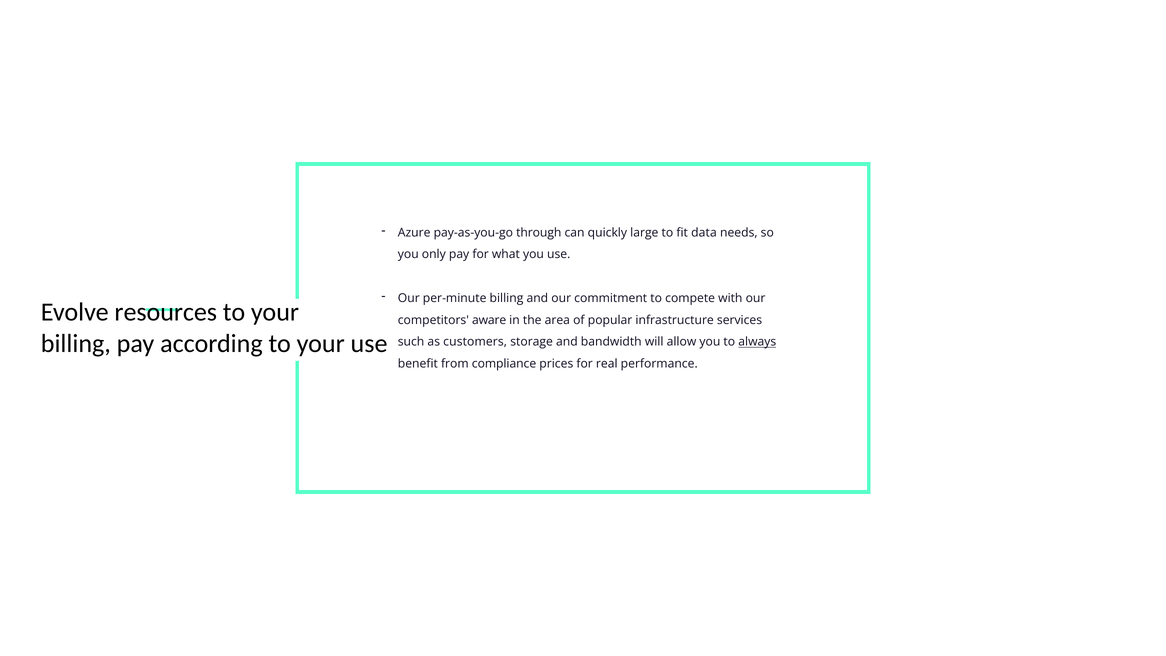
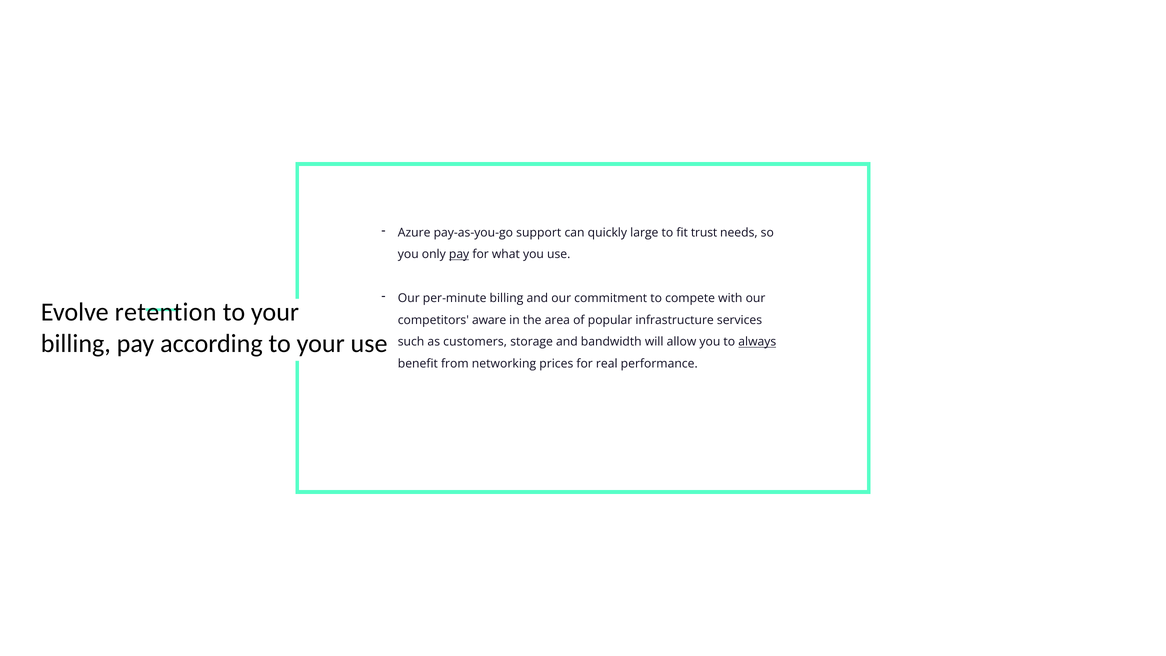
through: through -> support
data: data -> trust
pay at (459, 254) underline: none -> present
resources: resources -> retention
compliance: compliance -> networking
